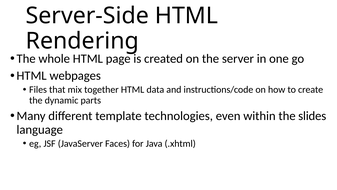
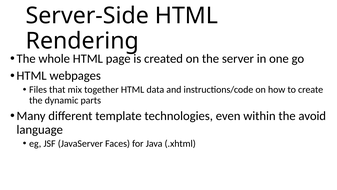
slides: slides -> avoid
